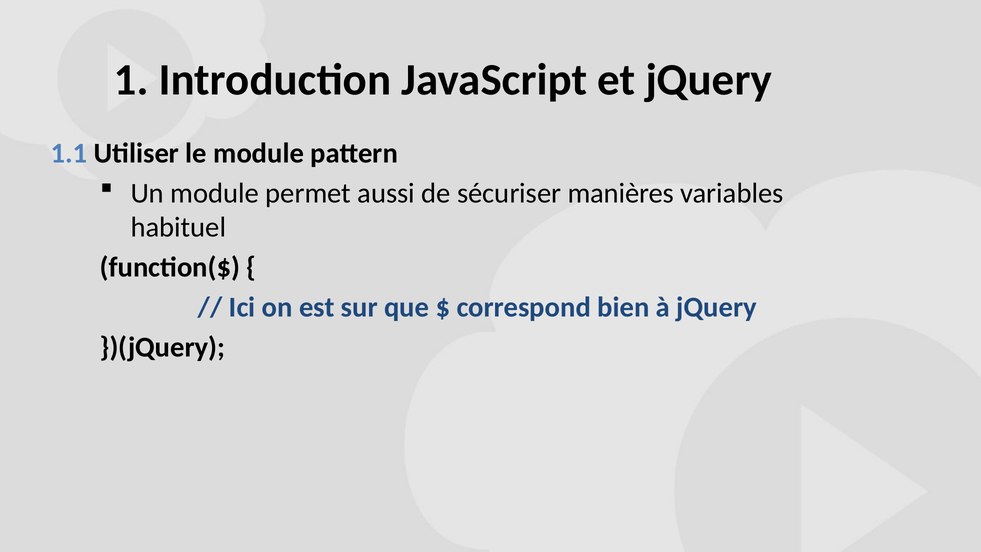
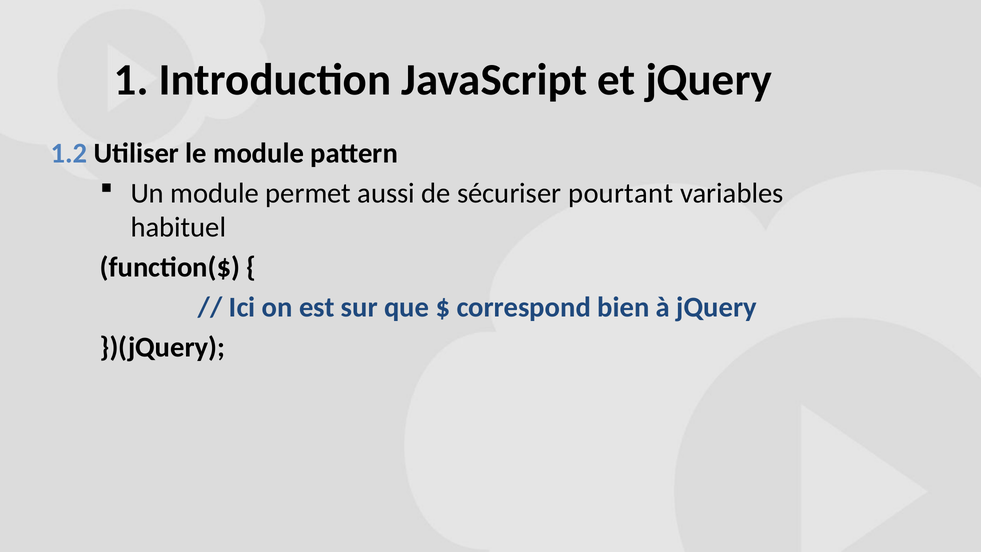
1.1: 1.1 -> 1.2
manières: manières -> pourtant
